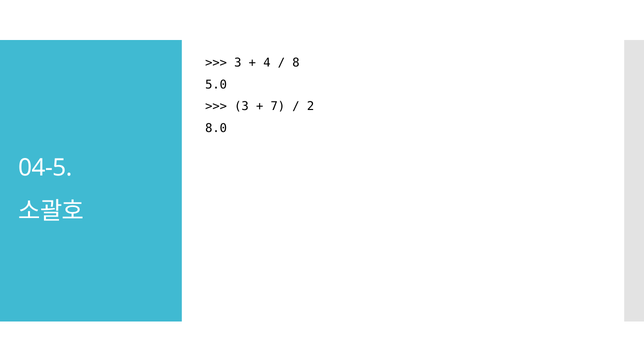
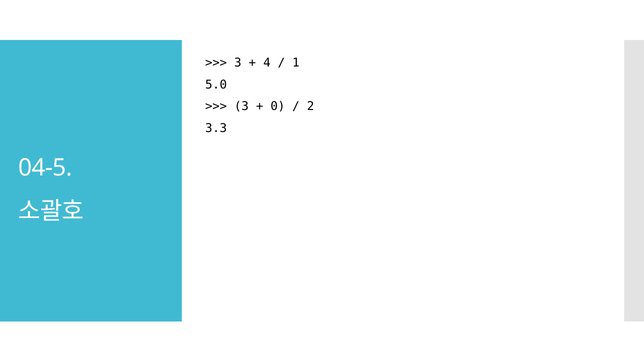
8: 8 -> 1
7: 7 -> 0
8.0: 8.0 -> 3.3
